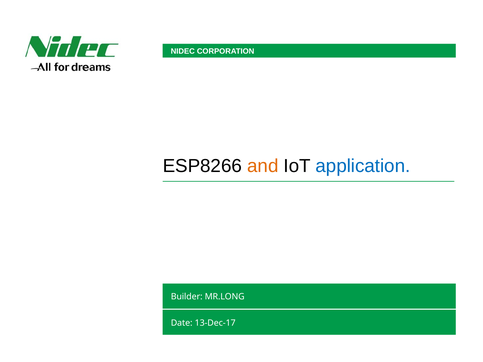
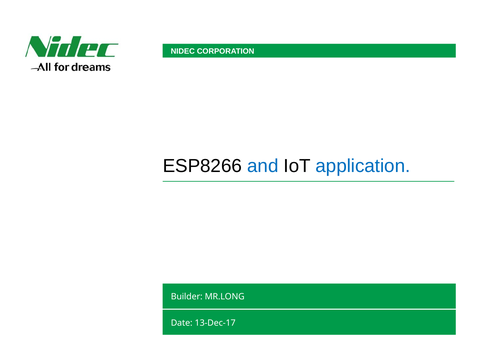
and colour: orange -> blue
